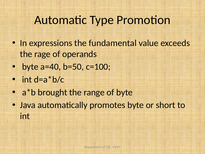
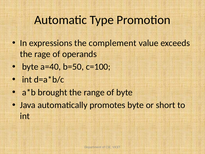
fundamental: fundamental -> complement
